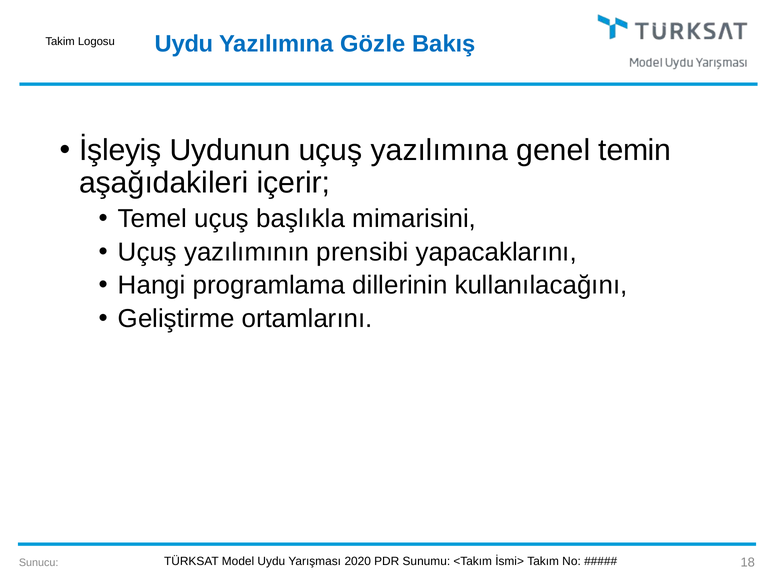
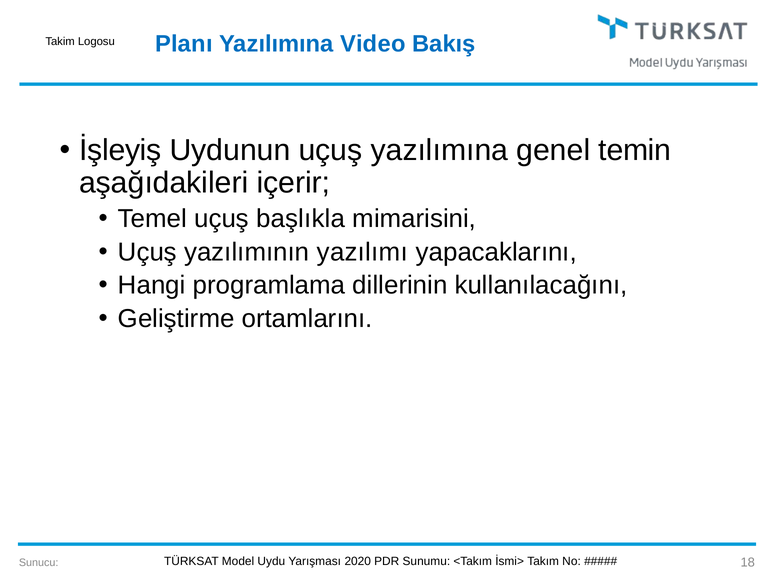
Uydu at (184, 44): Uydu -> Planı
Gözle: Gözle -> Video
prensibi: prensibi -> yazılımı
